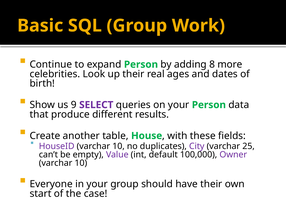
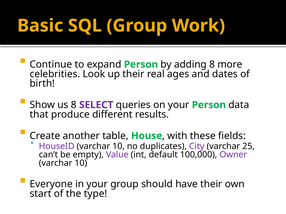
us 9: 9 -> 8
case: case -> type
